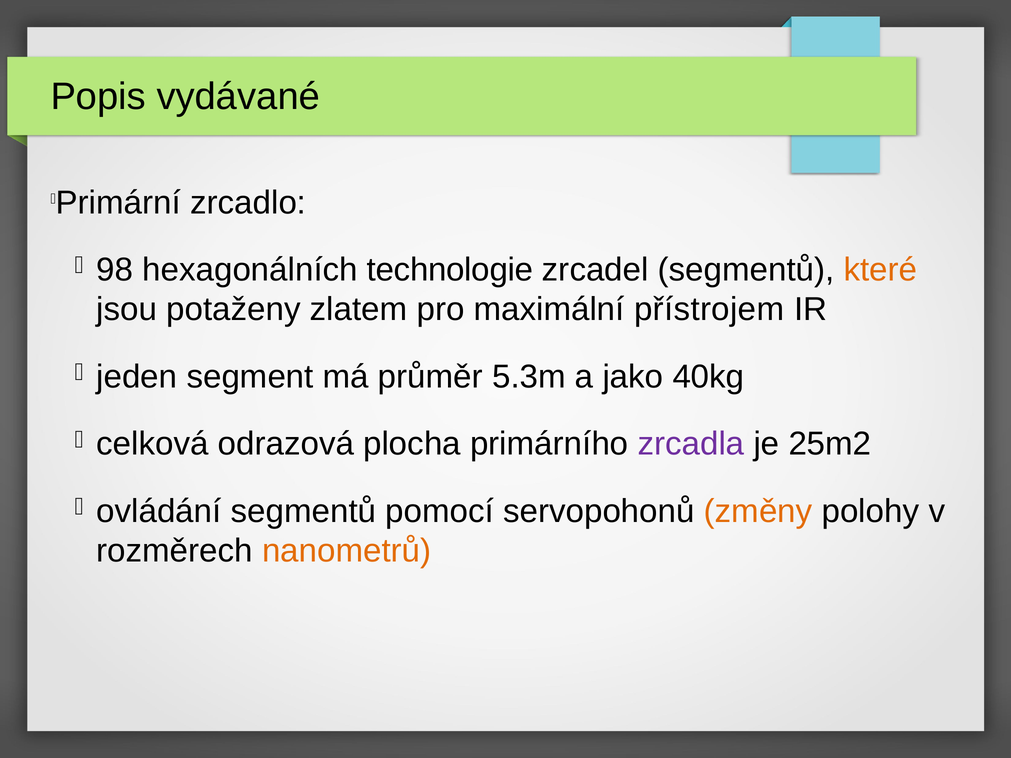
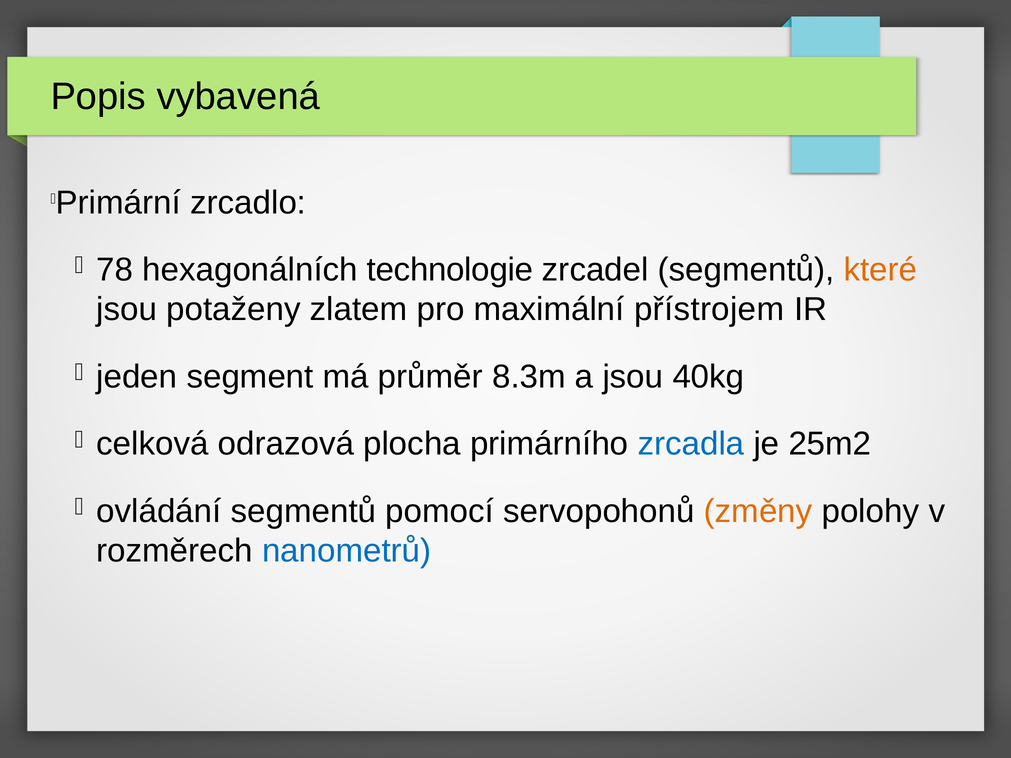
vydávané: vydávané -> vybavená
98: 98 -> 78
5.3m: 5.3m -> 8.3m
a jako: jako -> jsou
zrcadla colour: purple -> blue
nanometrů colour: orange -> blue
